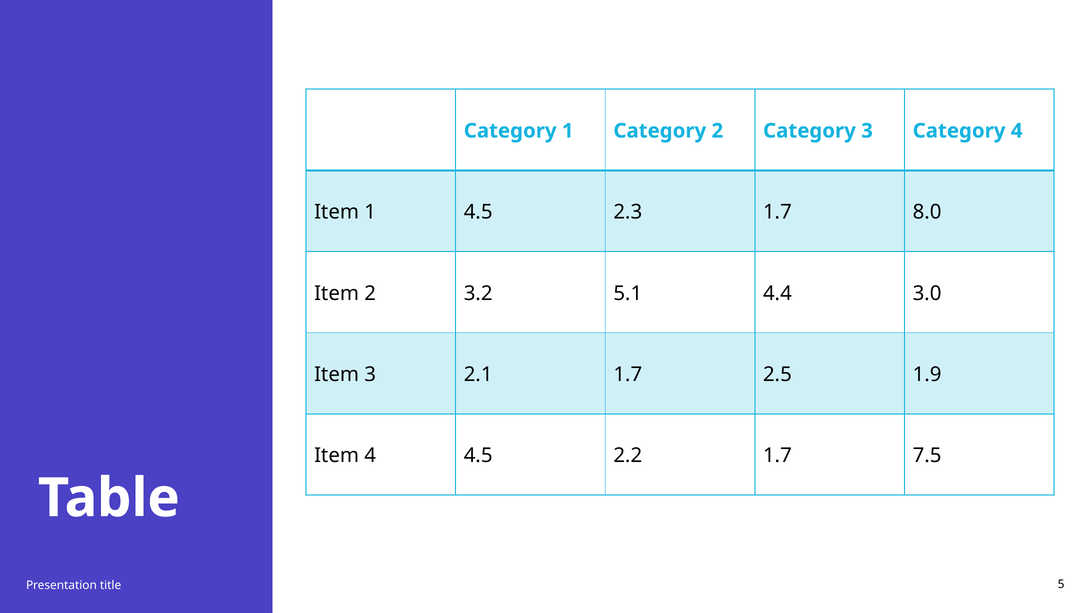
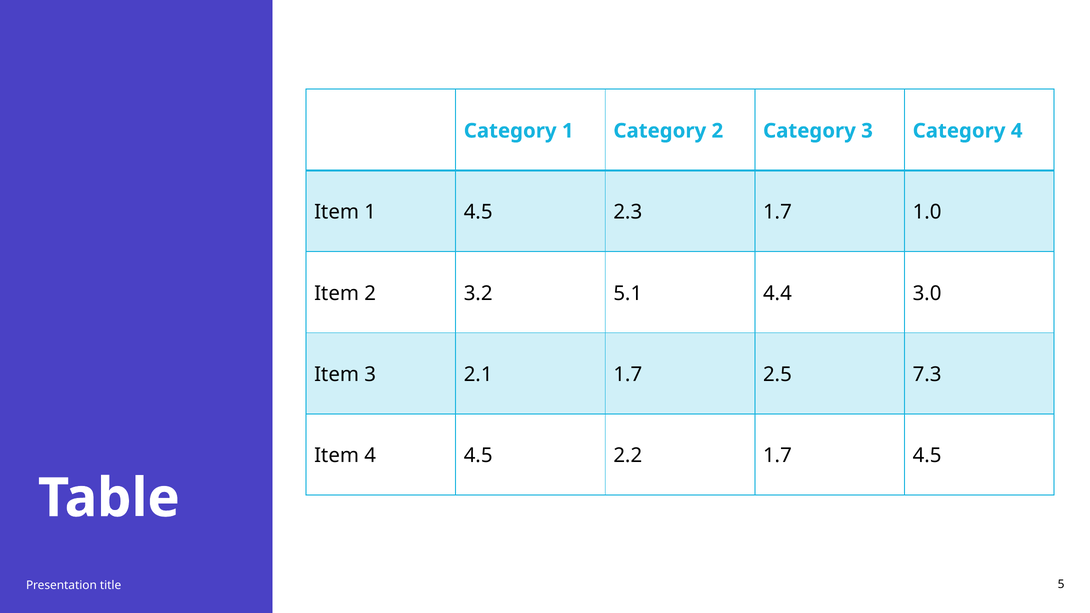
8.0: 8.0 -> 1.0
1.9: 1.9 -> 7.3
1.7 7.5: 7.5 -> 4.5
